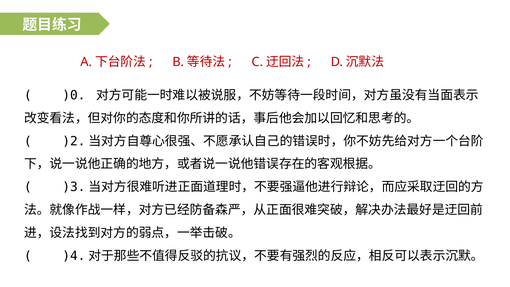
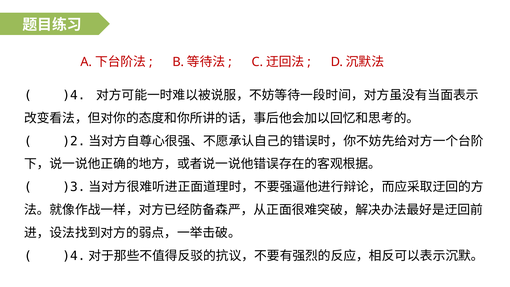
)0: )0 -> )4
